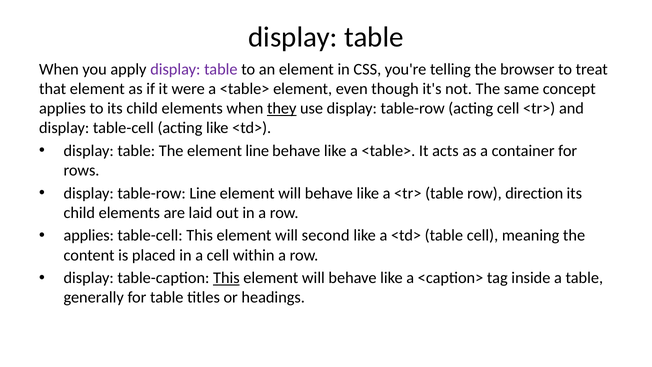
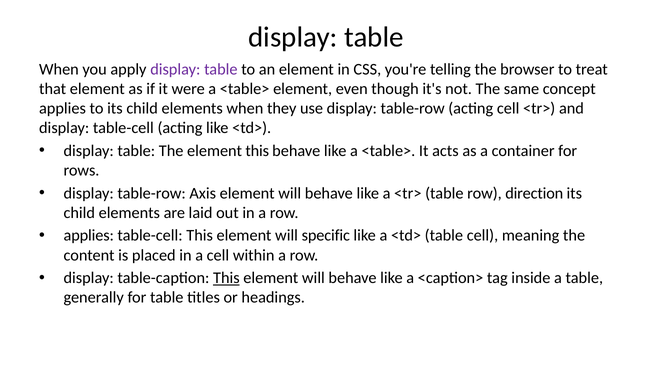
they underline: present -> none
element line: line -> this
table-row Line: Line -> Axis
second: second -> specific
